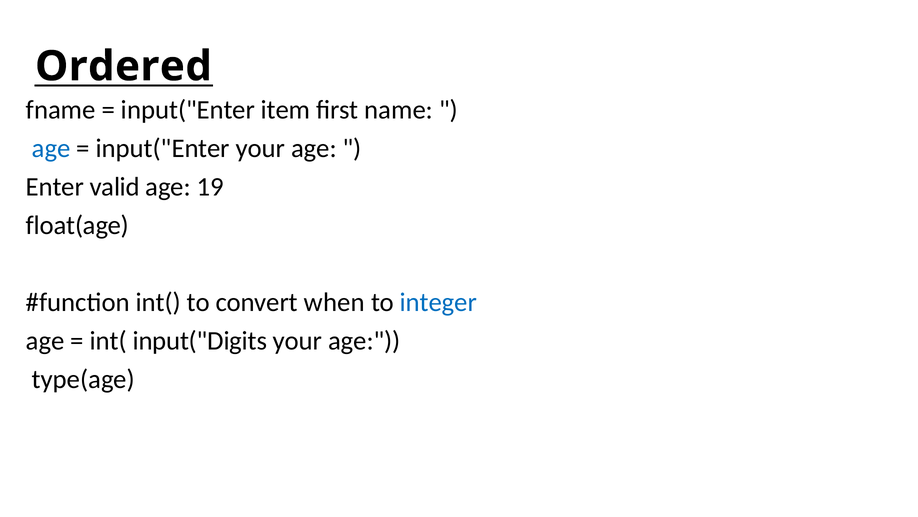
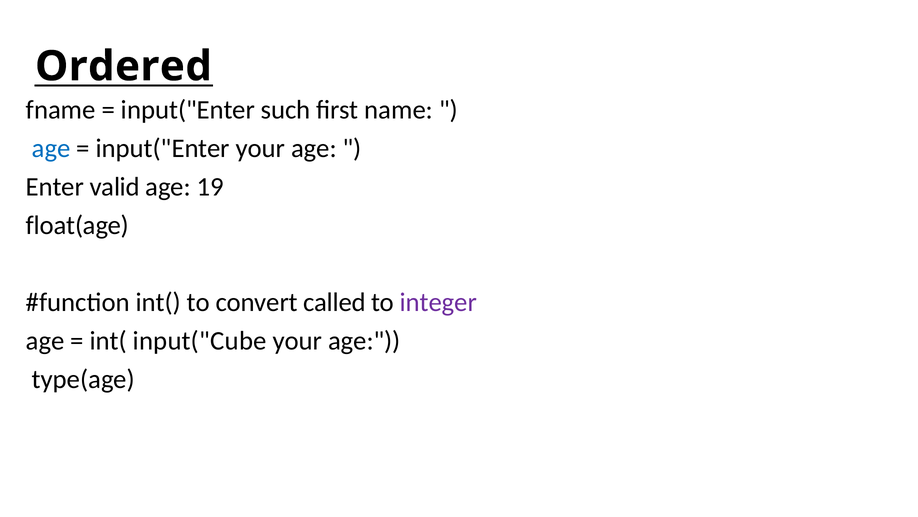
item: item -> such
when: when -> called
integer colour: blue -> purple
input("Digits: input("Digits -> input("Cube
